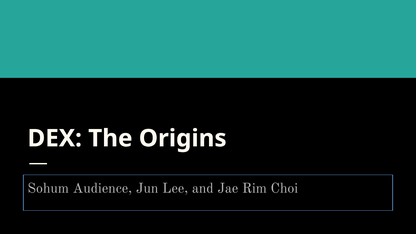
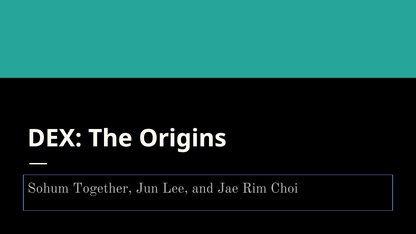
Audience: Audience -> Together
